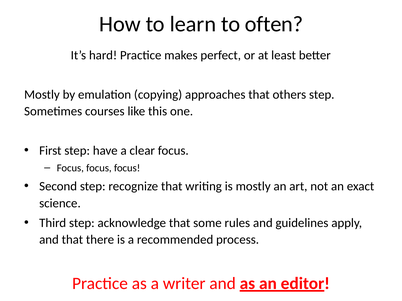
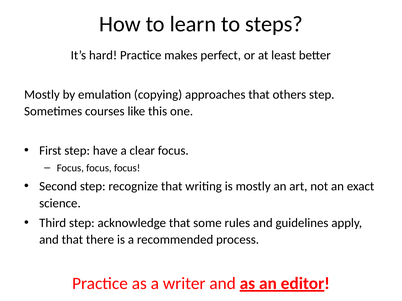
often: often -> steps
